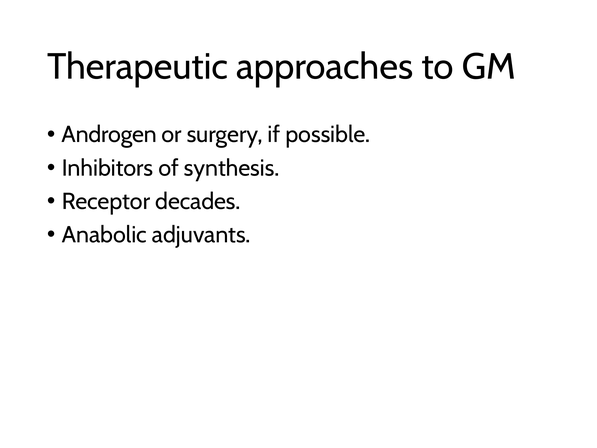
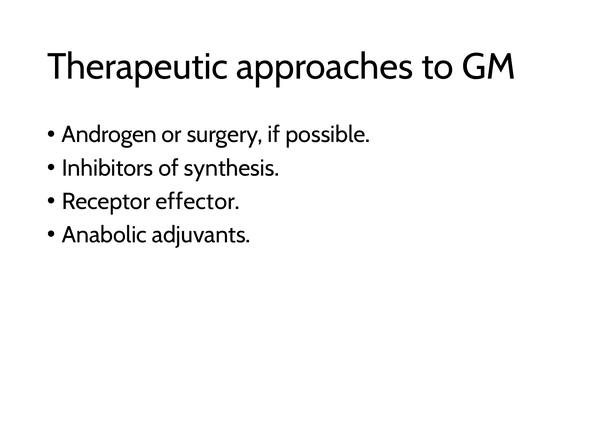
decades: decades -> effector
